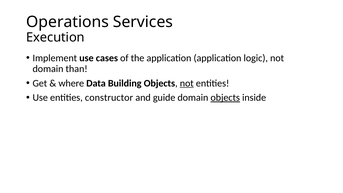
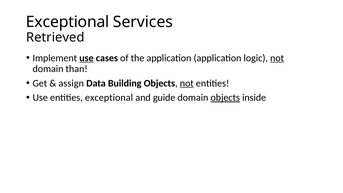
Operations at (68, 22): Operations -> Exceptional
Execution: Execution -> Retrieved
use at (86, 58) underline: none -> present
not at (277, 58) underline: none -> present
where: where -> assign
entities constructor: constructor -> exceptional
